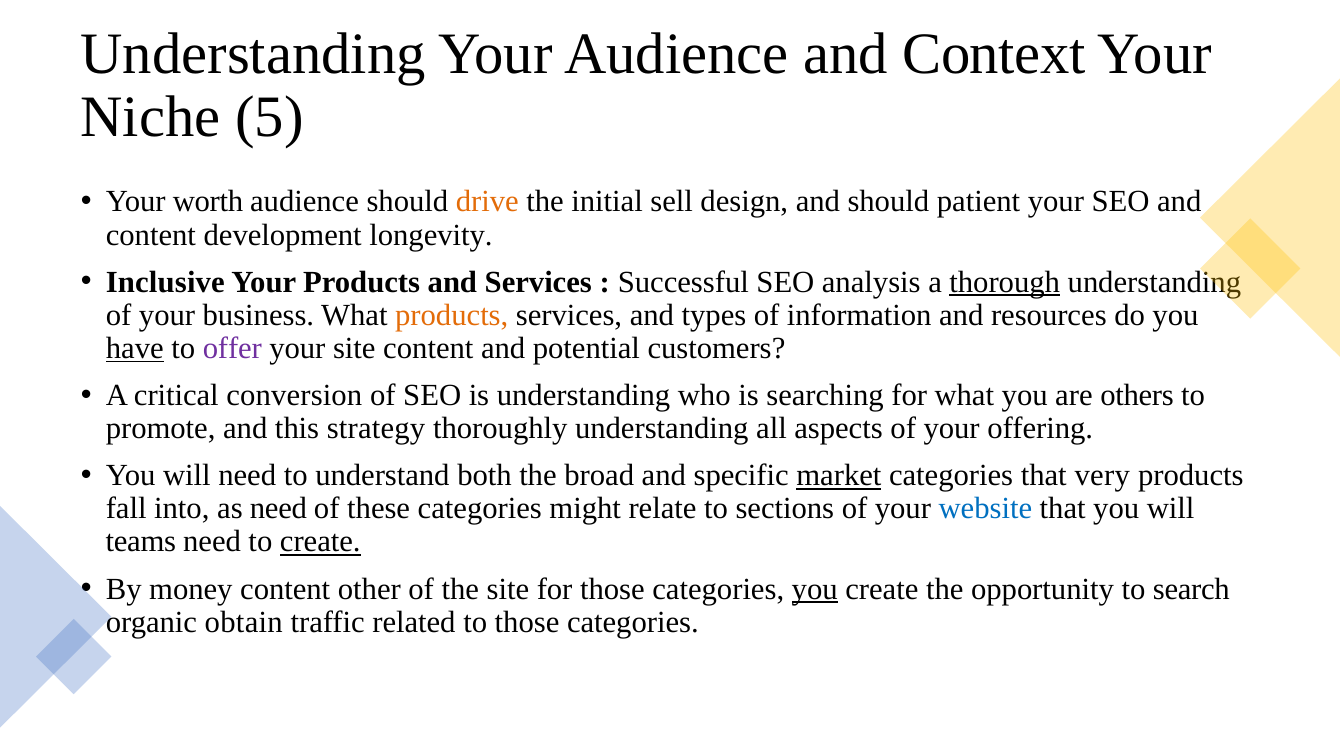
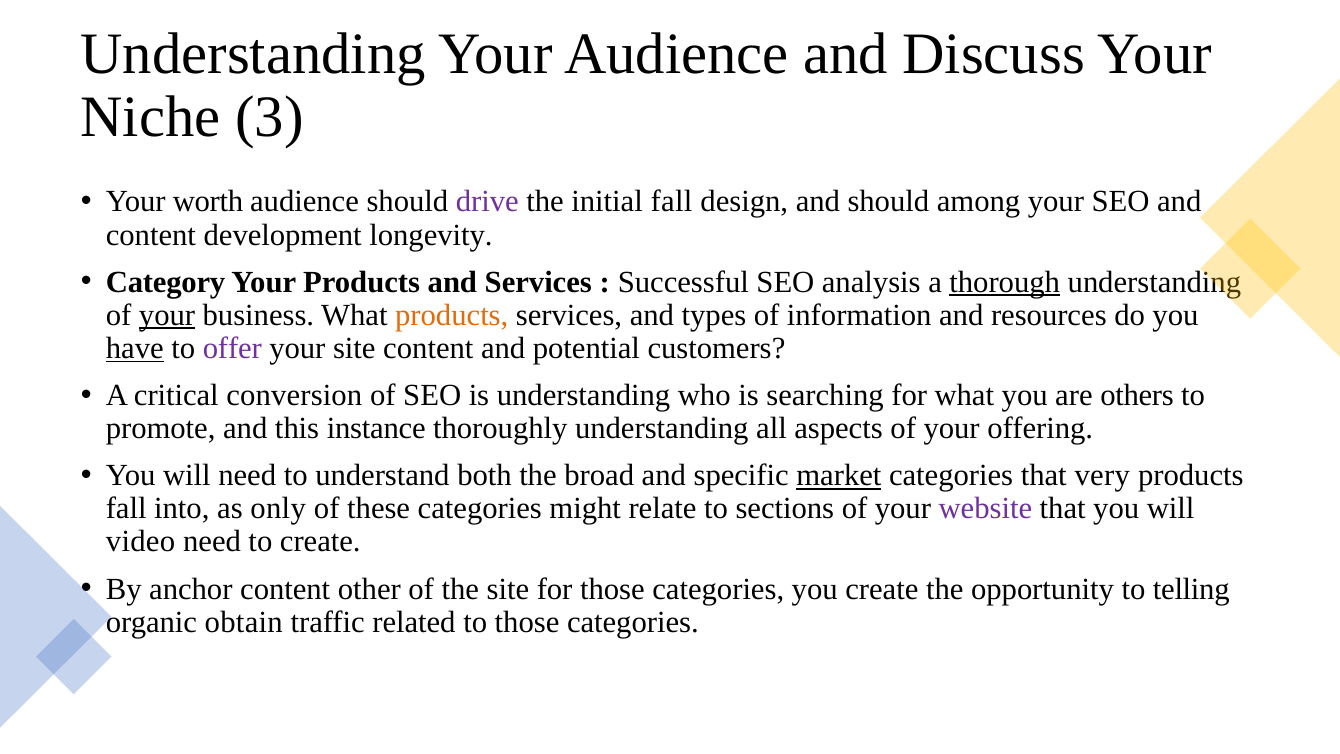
Context: Context -> Discuss
5: 5 -> 3
drive colour: orange -> purple
initial sell: sell -> fall
patient: patient -> among
Inclusive: Inclusive -> Category
your at (167, 315) underline: none -> present
strategy: strategy -> instance
as need: need -> only
website colour: blue -> purple
teams: teams -> video
create at (320, 542) underline: present -> none
money: money -> anchor
you at (815, 589) underline: present -> none
search: search -> telling
